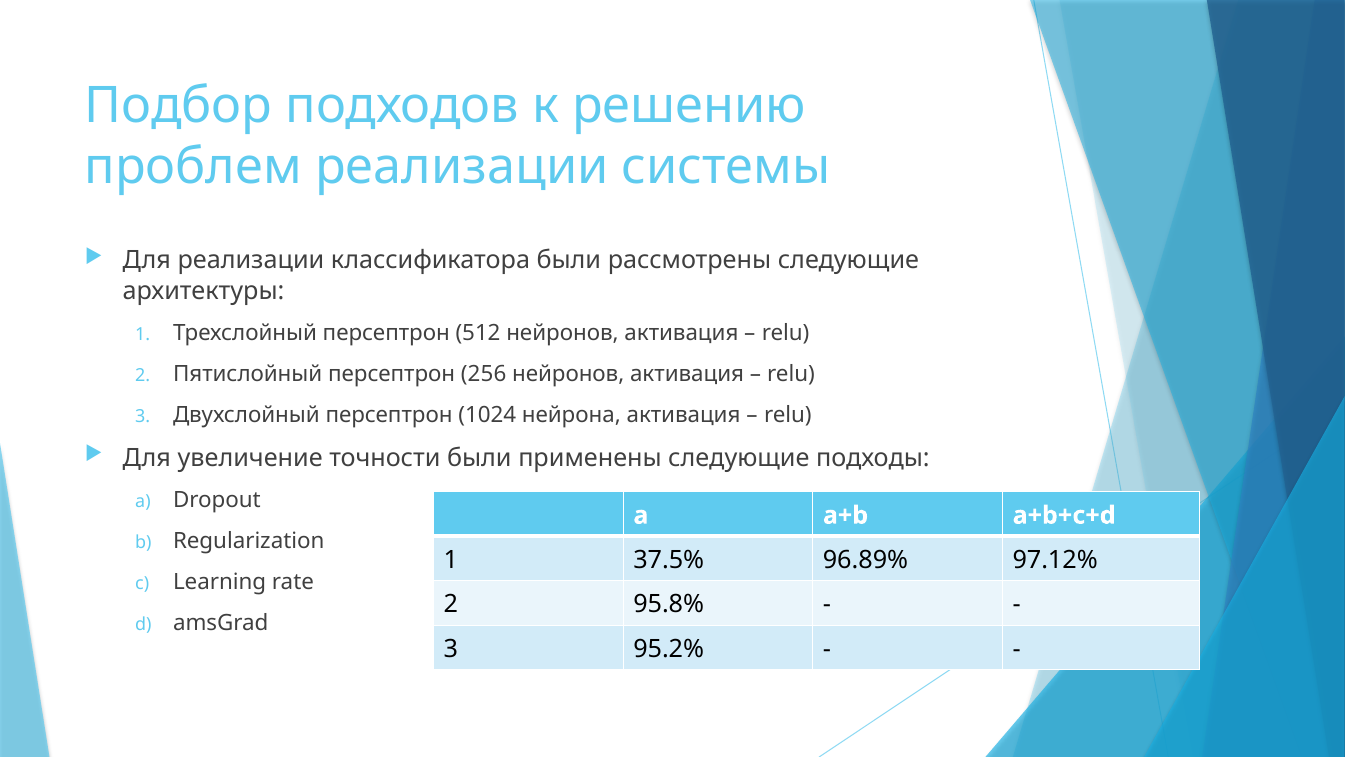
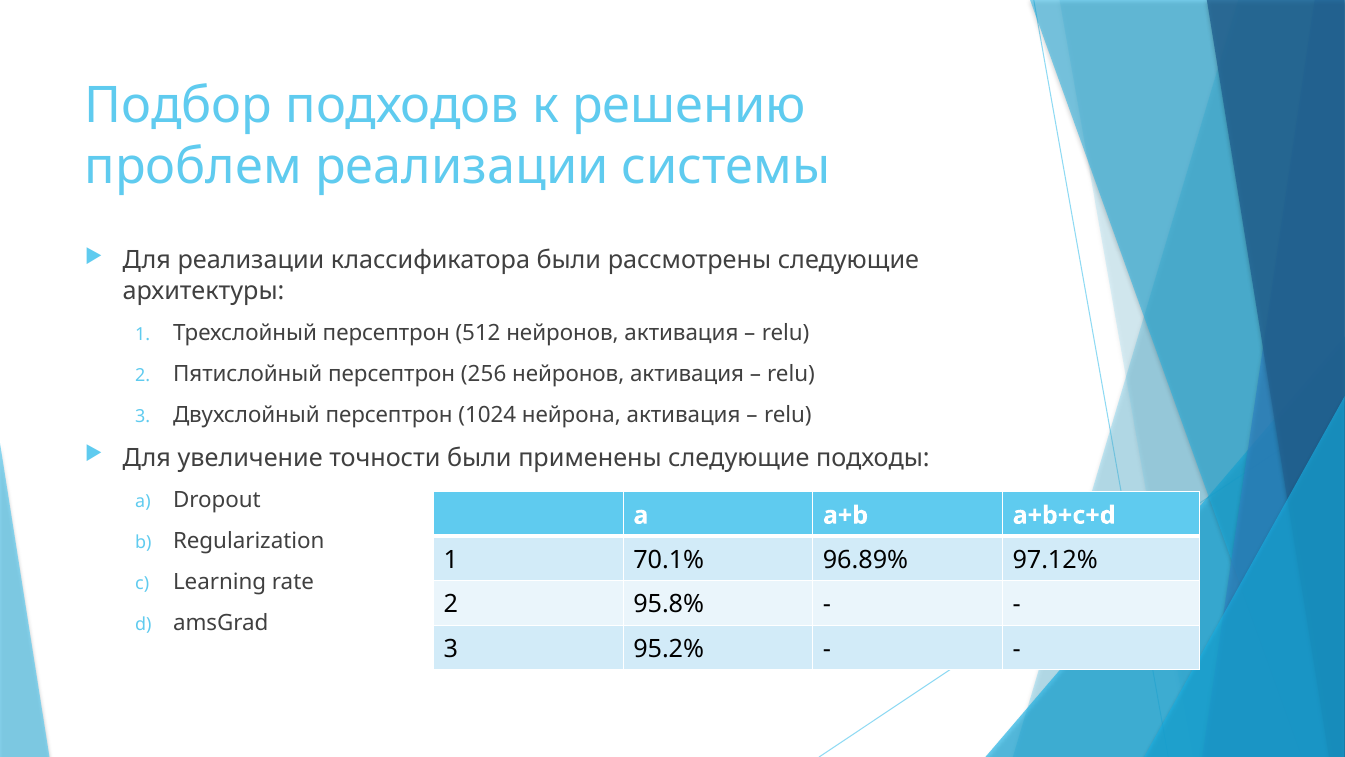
37.5%: 37.5% -> 70.1%
